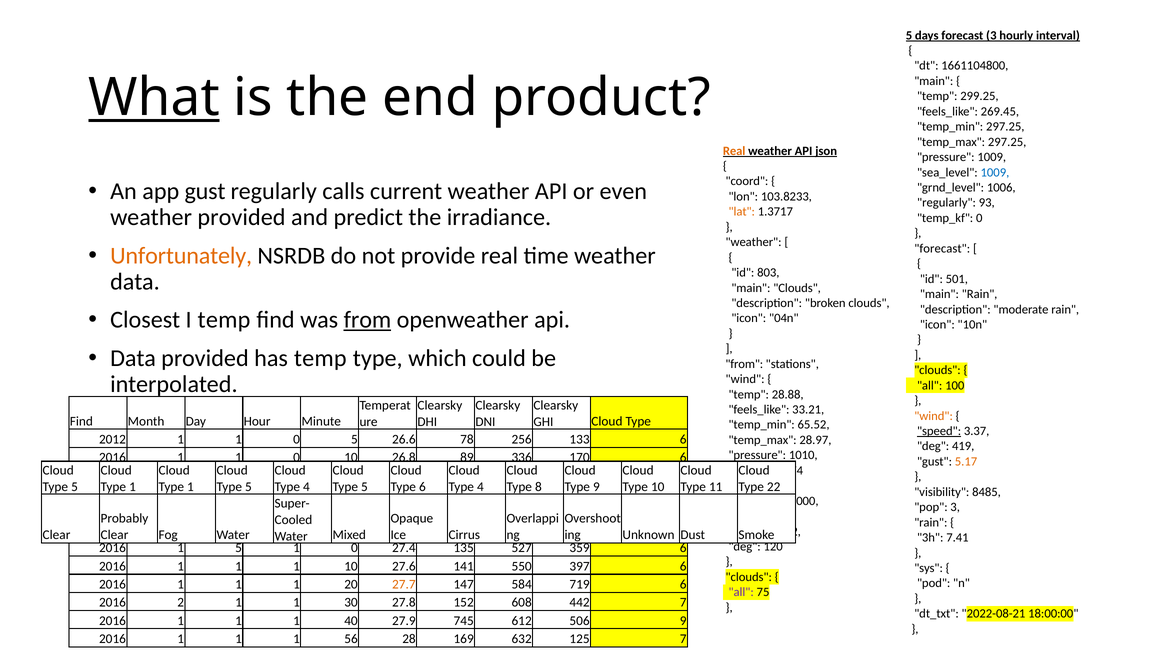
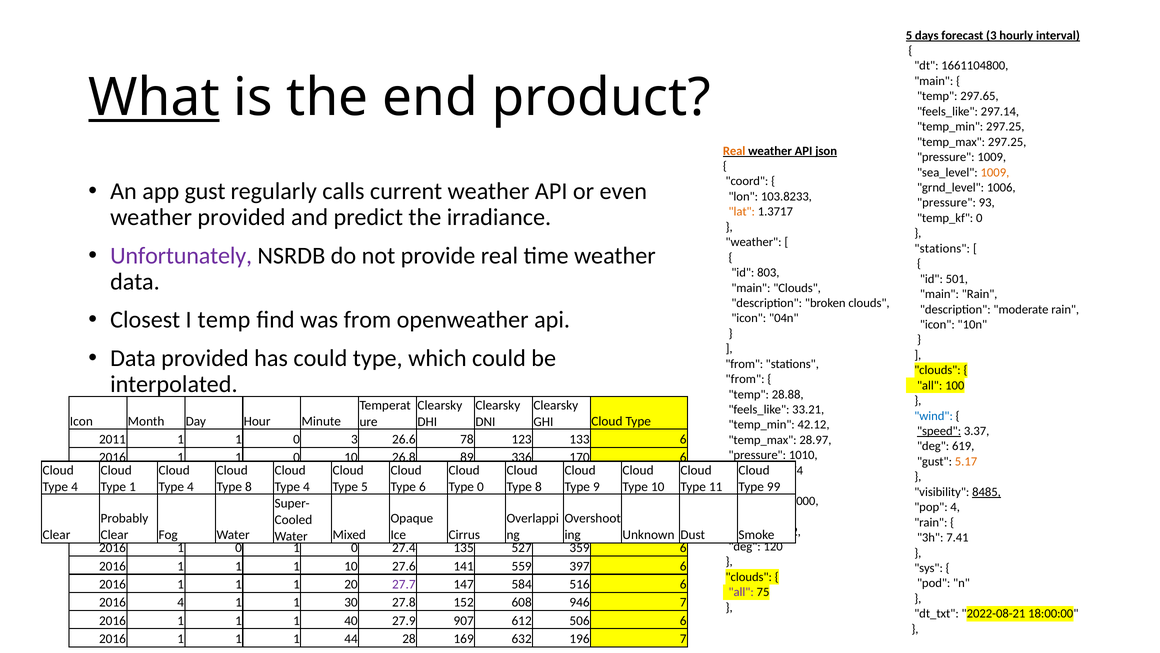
299.25: 299.25 -> 297.65
269.45: 269.45 -> 297.14
1009 at (995, 172) colour: blue -> orange
regularly at (947, 203): regularly -> pressure
forecast at (942, 248): forecast -> stations
Unfortunately colour: orange -> purple
from at (367, 320) underline: present -> none
has temp: temp -> could
wind at (745, 379): wind -> from
wind at (934, 416) colour: orange -> blue
Find at (81, 421): Find -> Icon
65.52: 65.52 -> 42.12
2012: 2012 -> 2011
0 5: 5 -> 3
256: 256 -> 123
419: 419 -> 619
5 at (75, 487): 5 -> 4
1 at (190, 487): 1 -> 4
5 at (248, 487): 5 -> 8
4 at (480, 487): 4 -> 0
Type 22: 22 -> 99
8485 underline: none -> present
pop 3: 3 -> 4
2016 1 5: 5 -> 0
550: 550 -> 559
27.7 colour: orange -> purple
719: 719 -> 516
2016 2: 2 -> 4
442: 442 -> 946
745: 745 -> 907
506 9: 9 -> 6
56: 56 -> 44
125: 125 -> 196
